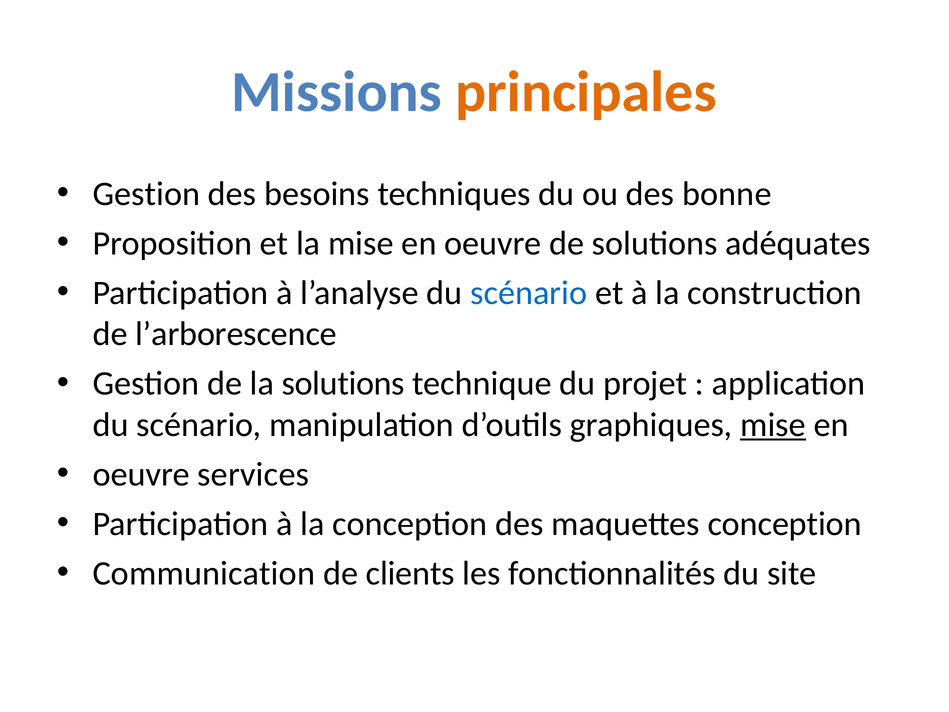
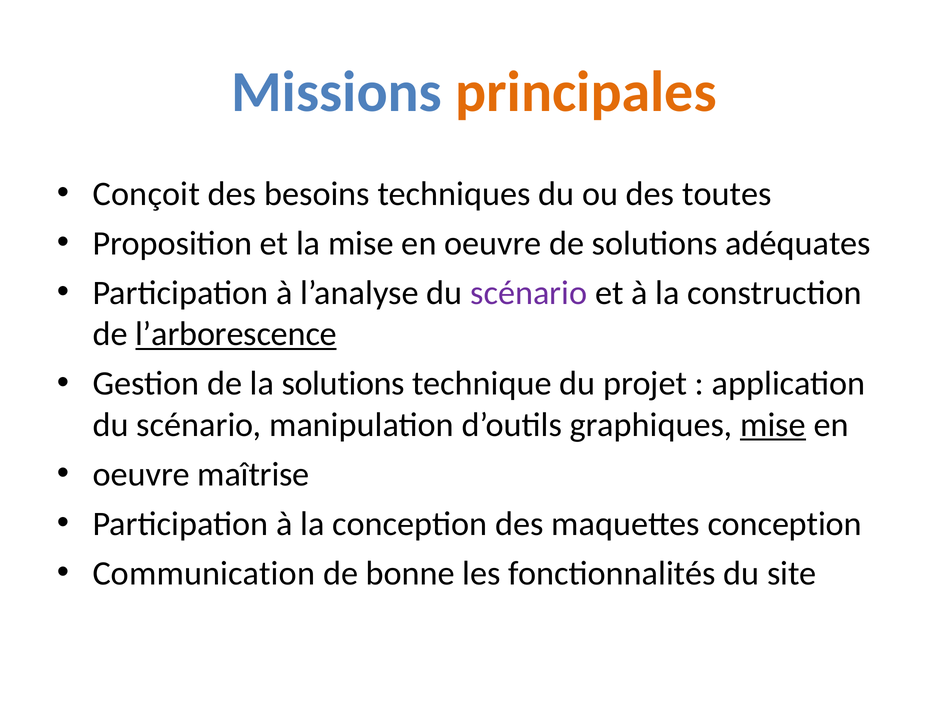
Gestion at (146, 194): Gestion -> Conçoit
bonne: bonne -> toutes
scénario at (529, 293) colour: blue -> purple
l’arborescence underline: none -> present
services: services -> maîtrise
clients: clients -> bonne
